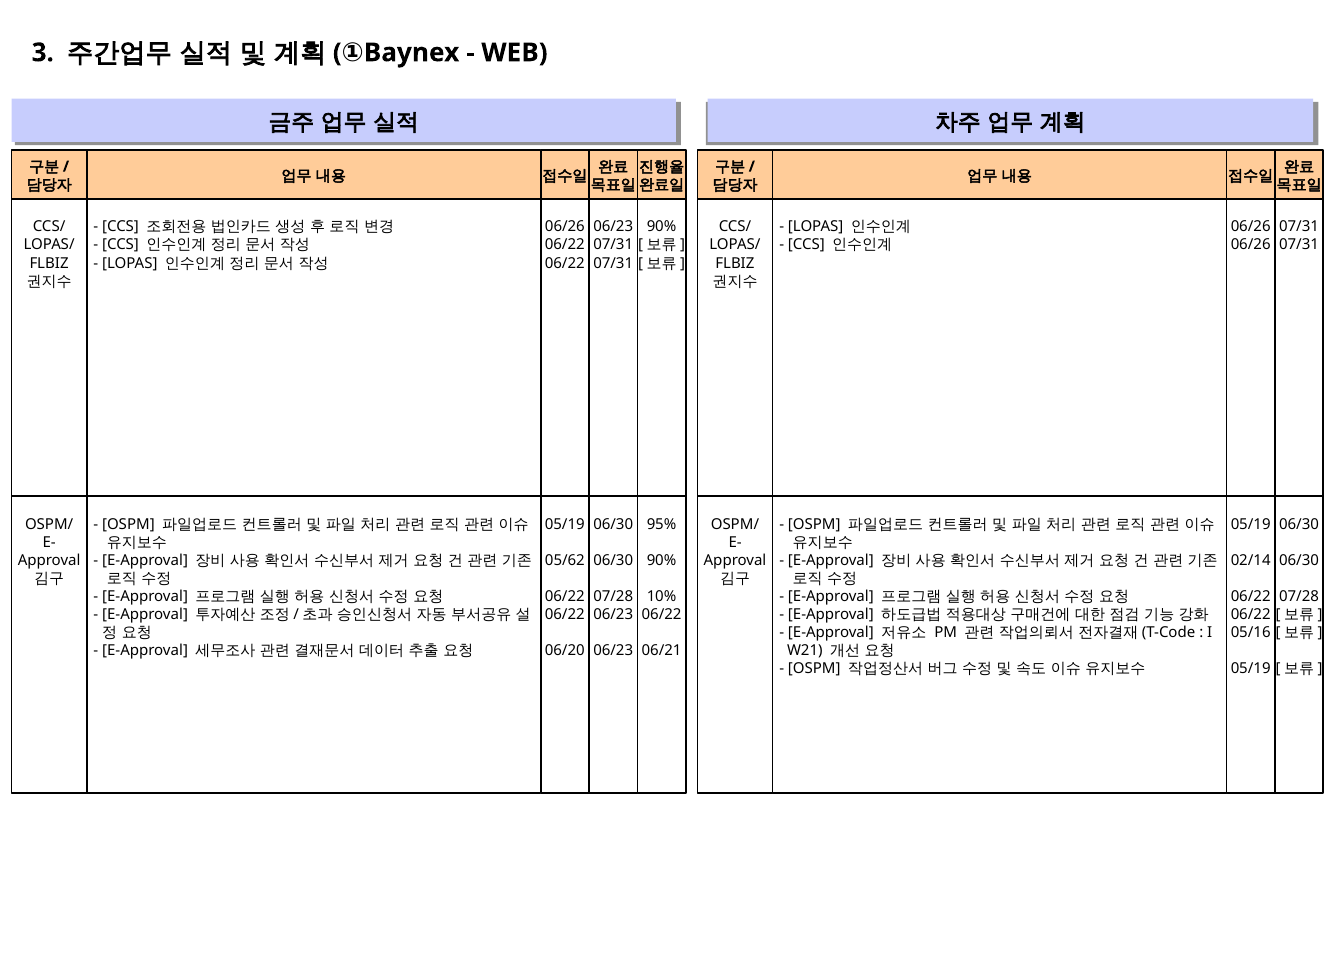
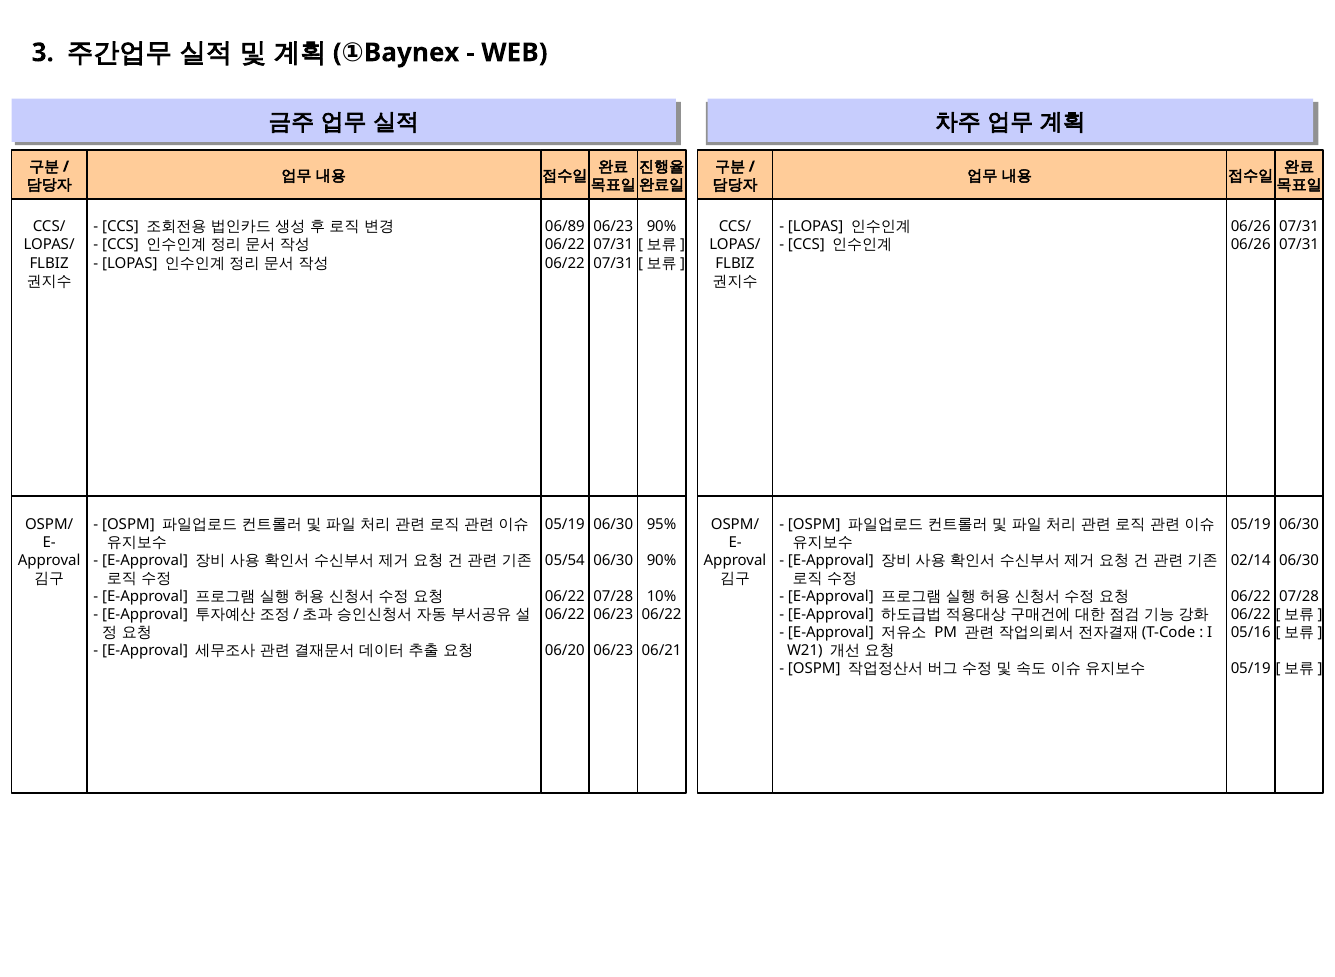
06/26 at (565, 227): 06/26 -> 06/89
05/62: 05/62 -> 05/54
